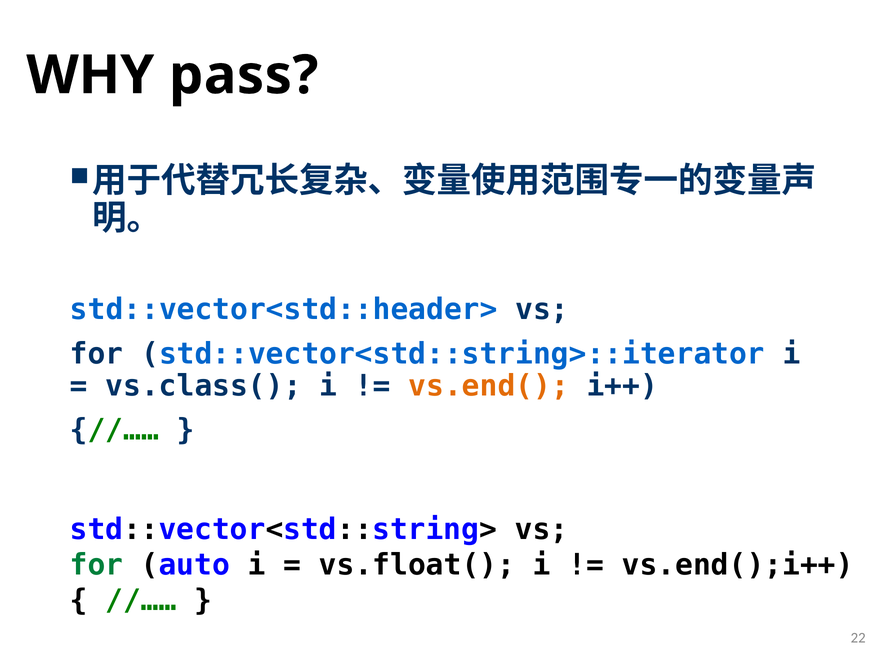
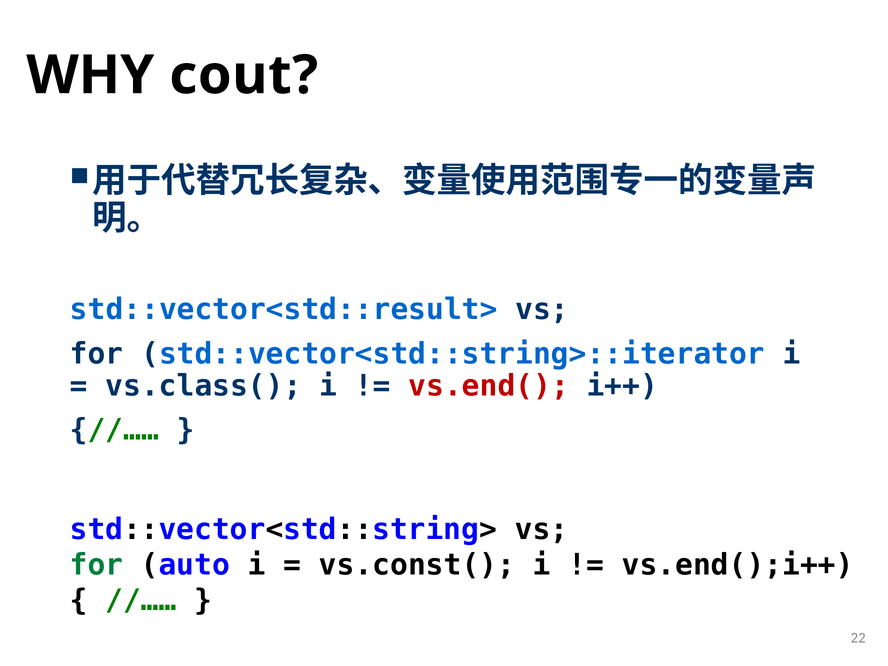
pass: pass -> cout
std::vector<std::header>: std::vector<std::header> -> std::vector<std::result>
vs.end( colour: orange -> red
vs.float(: vs.float( -> vs.const(
